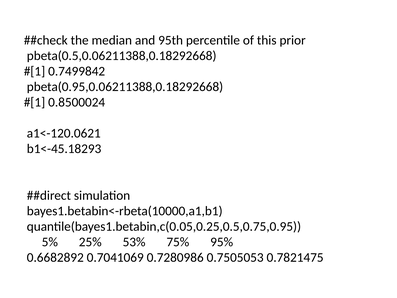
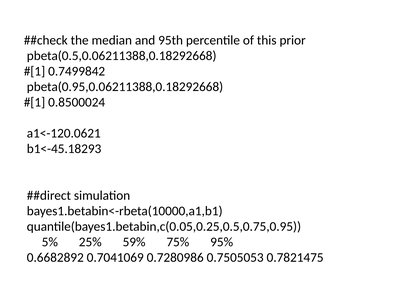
53%: 53% -> 59%
